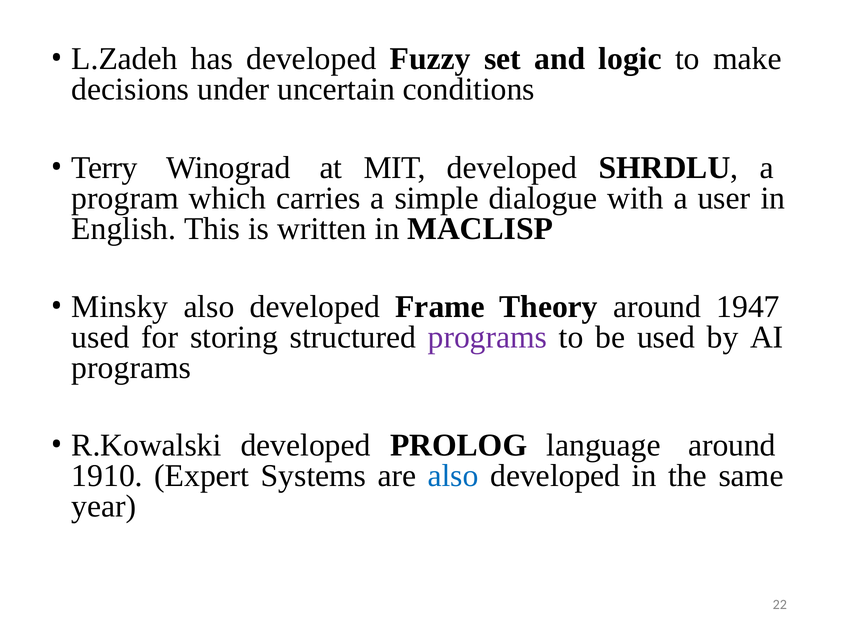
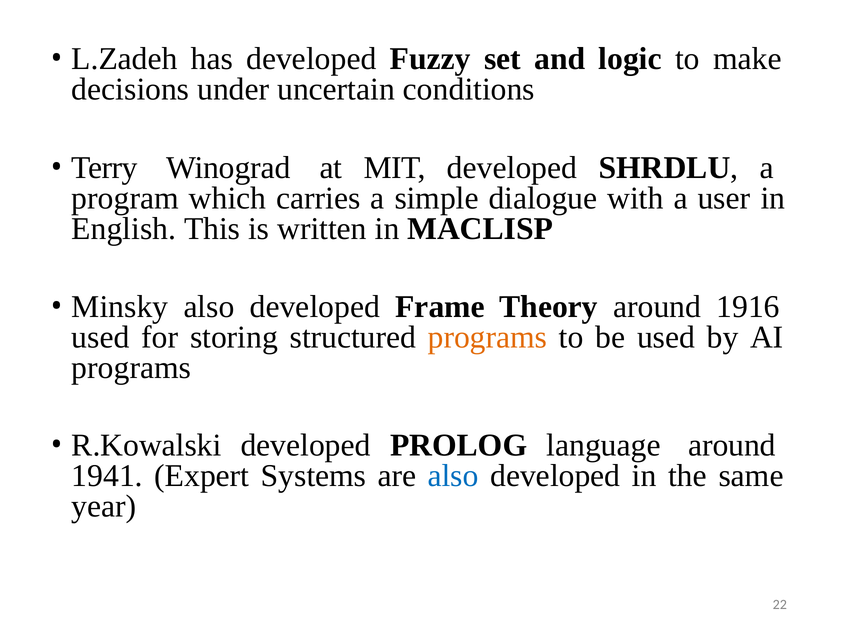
1947: 1947 -> 1916
programs at (488, 337) colour: purple -> orange
1910: 1910 -> 1941
